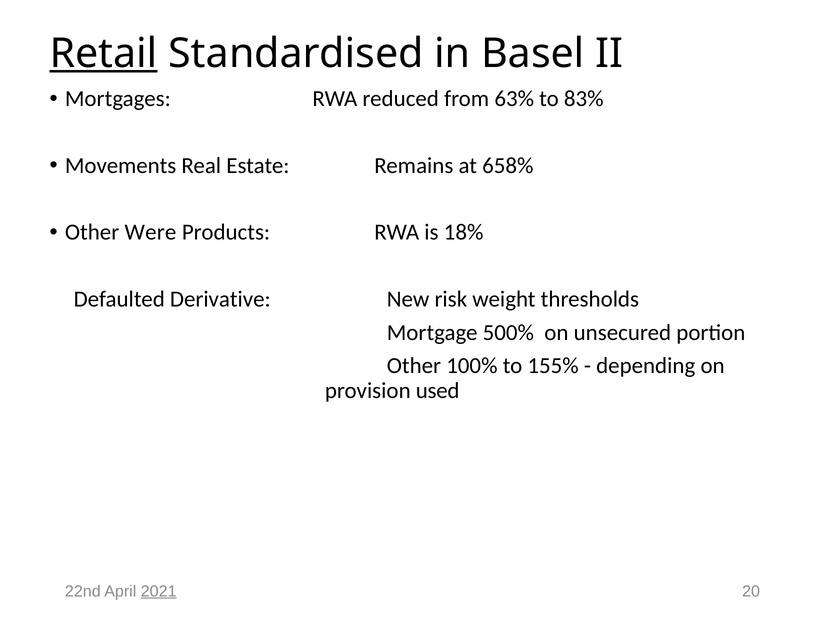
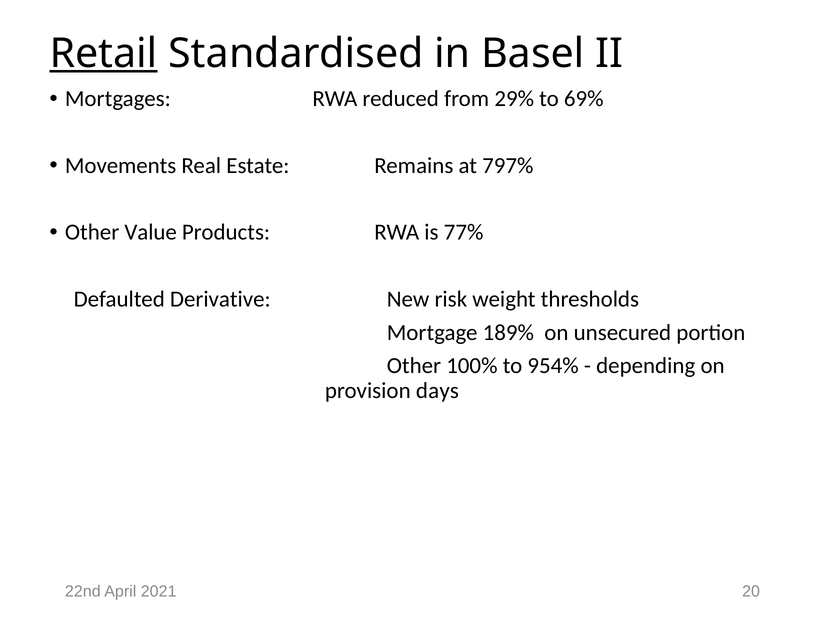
63%: 63% -> 29%
83%: 83% -> 69%
658%: 658% -> 797%
Were: Were -> Value
18%: 18% -> 77%
500%: 500% -> 189%
155%: 155% -> 954%
used: used -> days
2021 underline: present -> none
